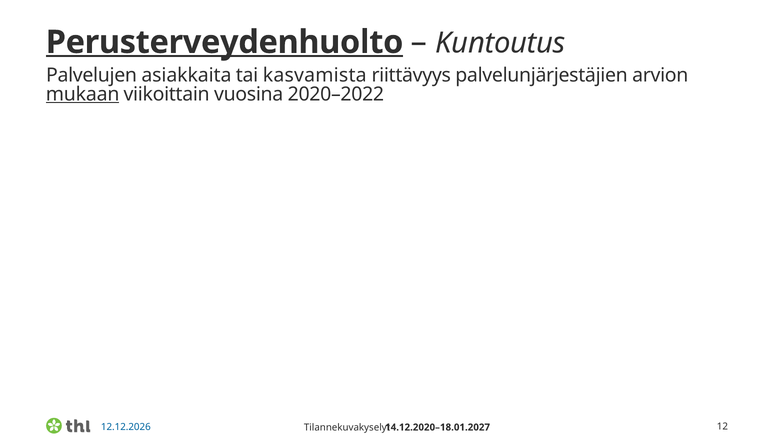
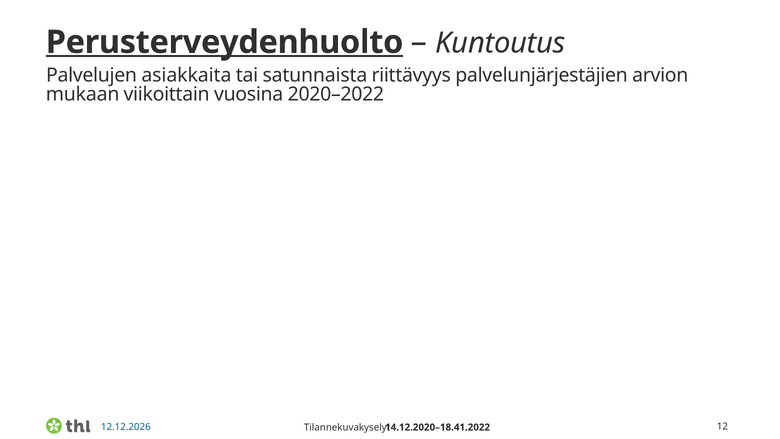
kasvamista: kasvamista -> satunnaista
mukaan underline: present -> none
14.12.2020–18.01.2027: 14.12.2020–18.01.2027 -> 14.12.2020–18.41.2022
